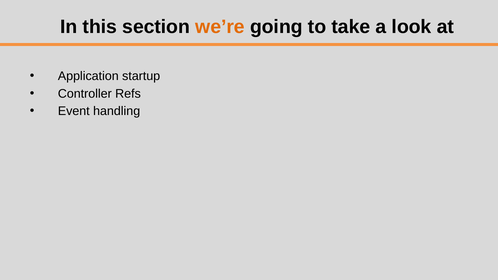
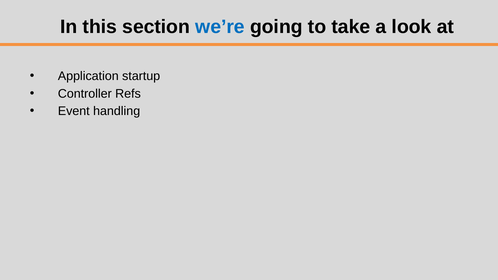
we’re colour: orange -> blue
